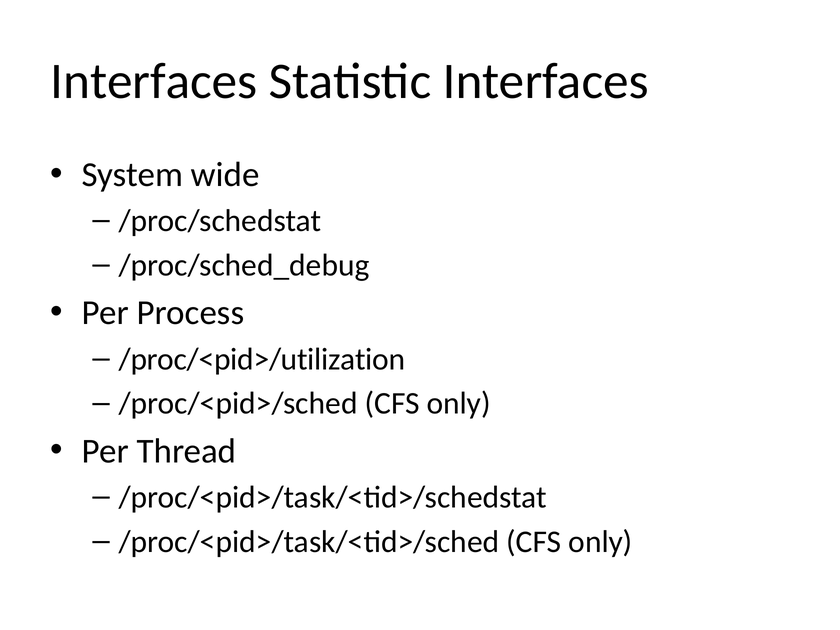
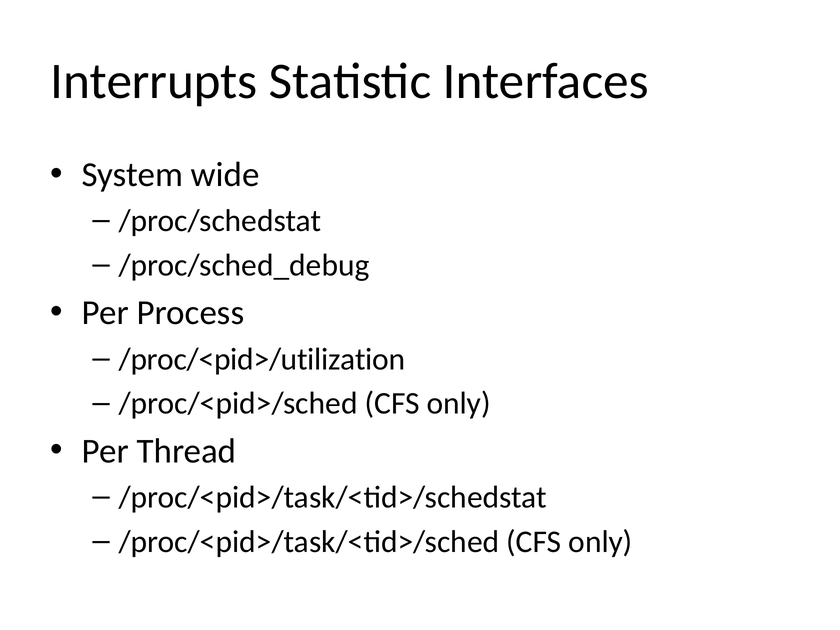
Interfaces at (154, 81): Interfaces -> Interrupts
